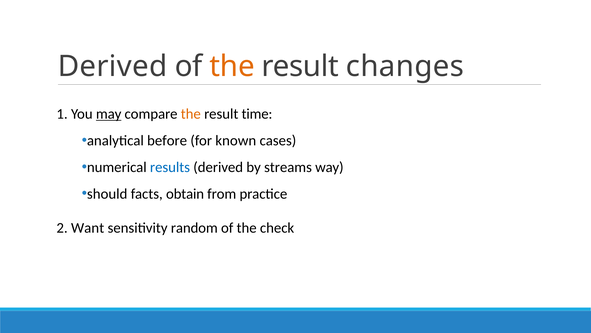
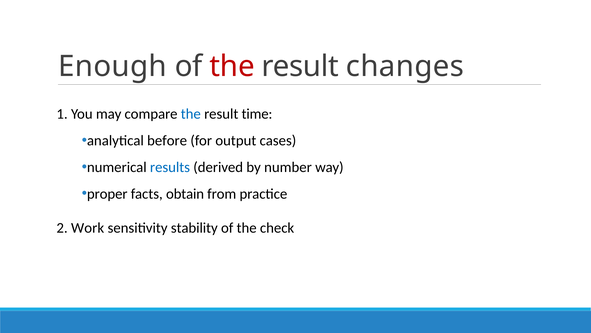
Derived at (113, 66): Derived -> Enough
the at (232, 66) colour: orange -> red
may underline: present -> none
the at (191, 114) colour: orange -> blue
known: known -> output
streams: streams -> number
should: should -> proper
Want: Want -> Work
random: random -> stability
